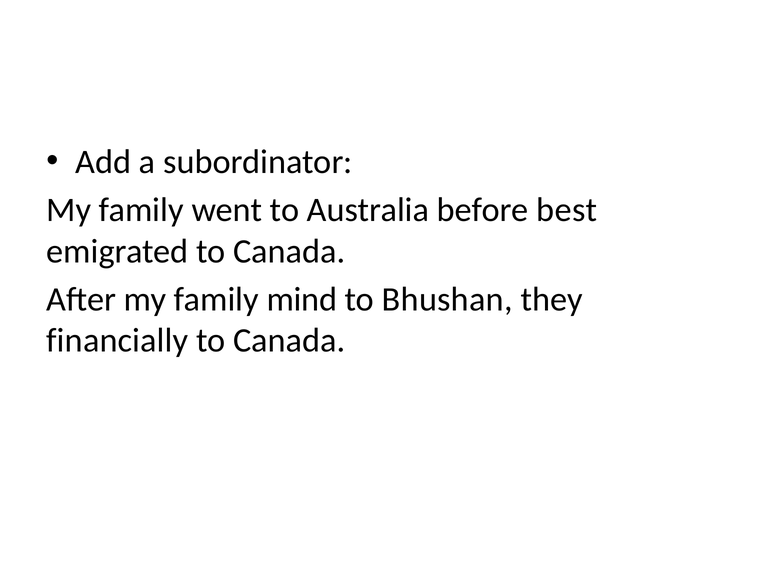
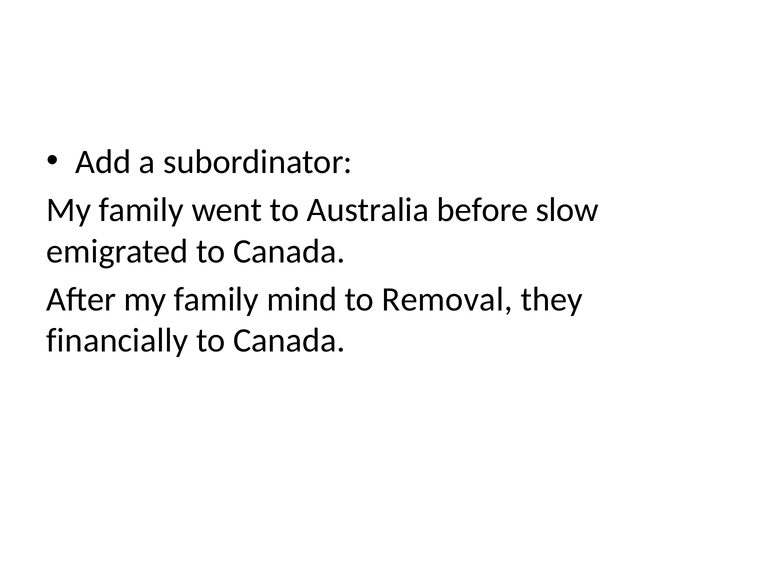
best: best -> slow
Bhushan: Bhushan -> Removal
